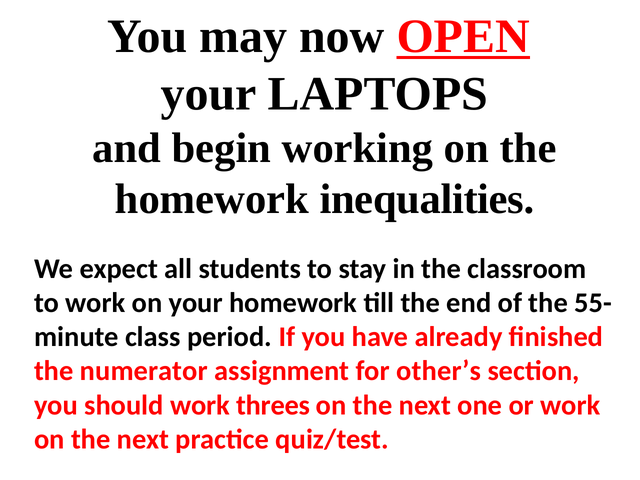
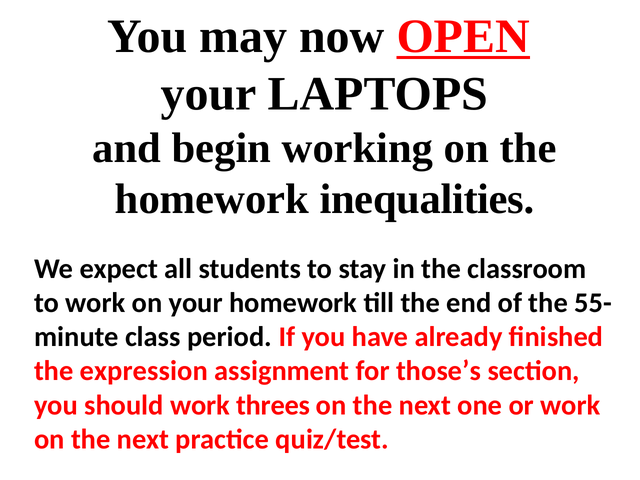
numerator: numerator -> expression
other’s: other’s -> those’s
